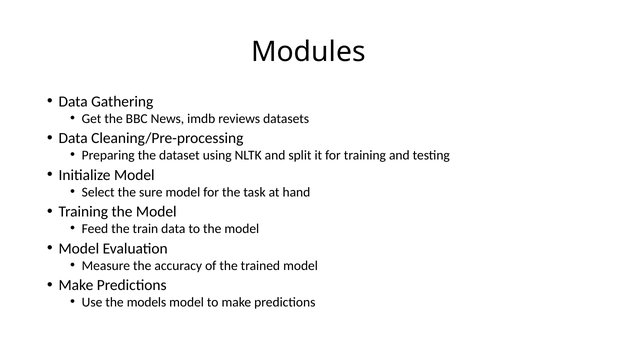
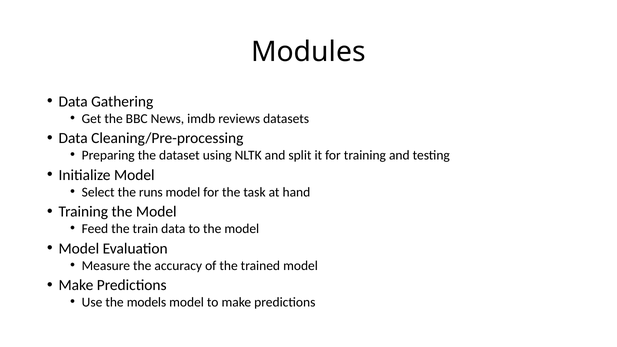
sure: sure -> runs
